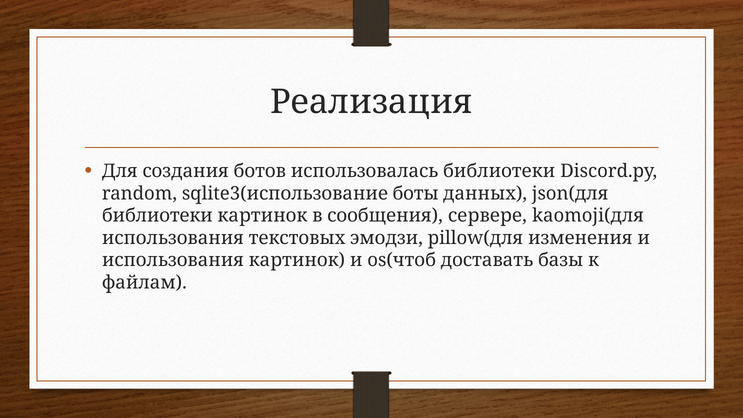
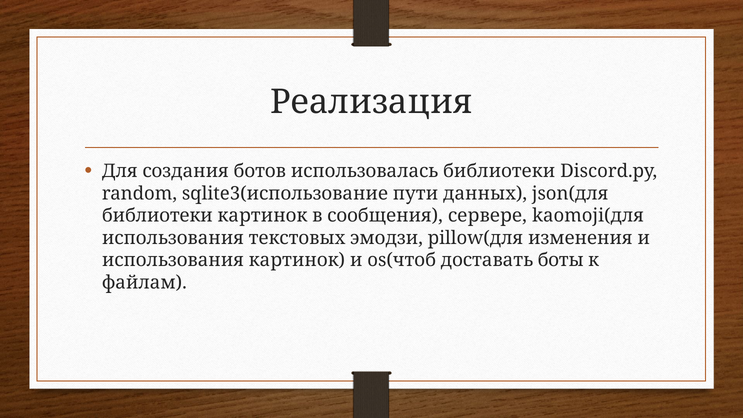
боты: боты -> пути
базы: базы -> боты
